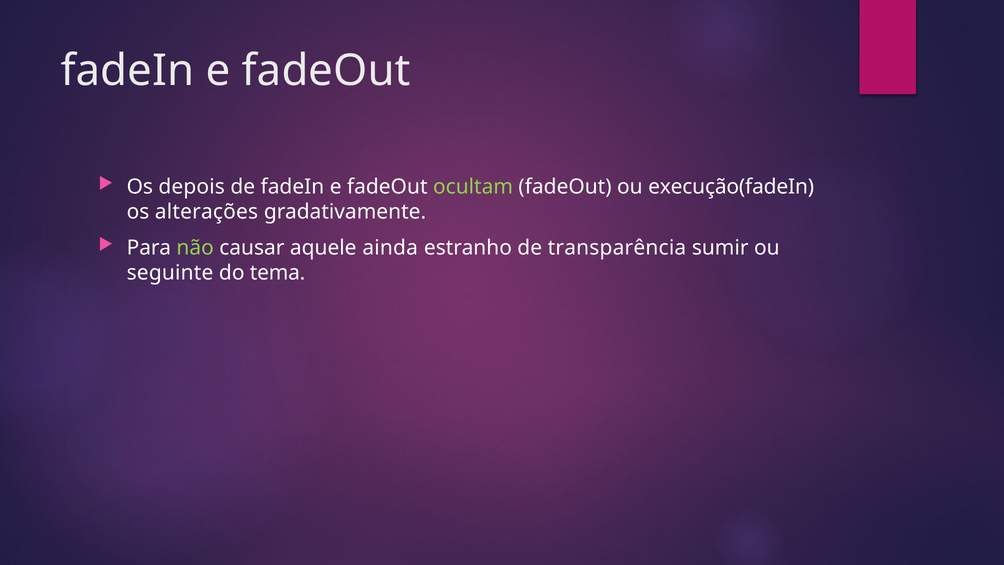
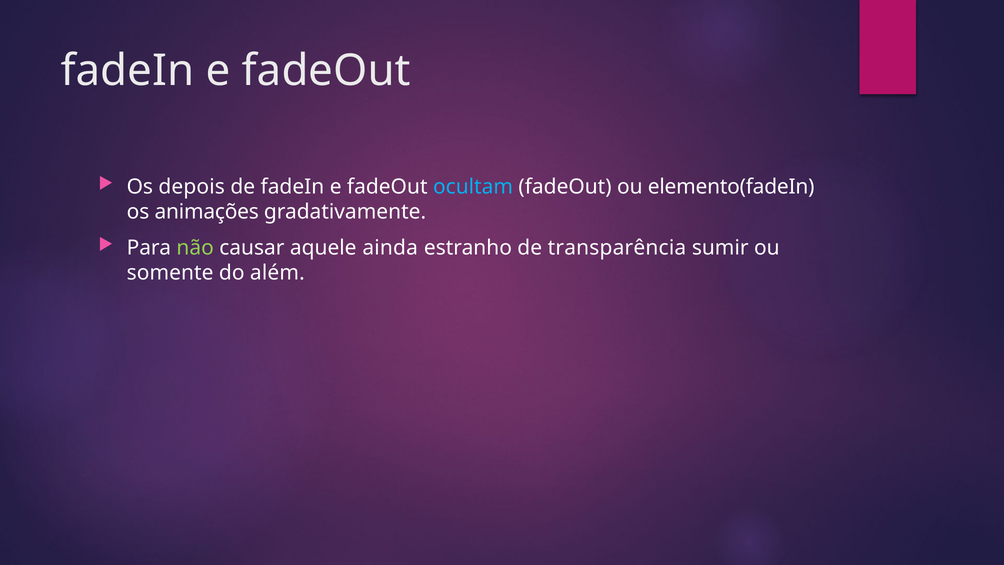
ocultam colour: light green -> light blue
execução(fadeIn: execução(fadeIn -> elemento(fadeIn
alterações: alterações -> animações
seguinte: seguinte -> somente
tema: tema -> além
